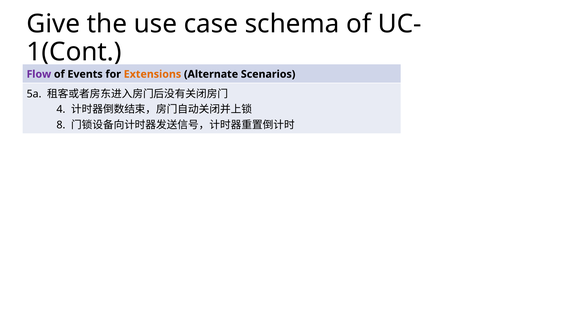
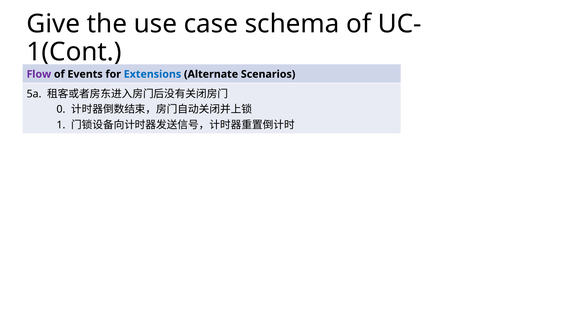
Extensions colour: orange -> blue
4: 4 -> 0
8: 8 -> 1
